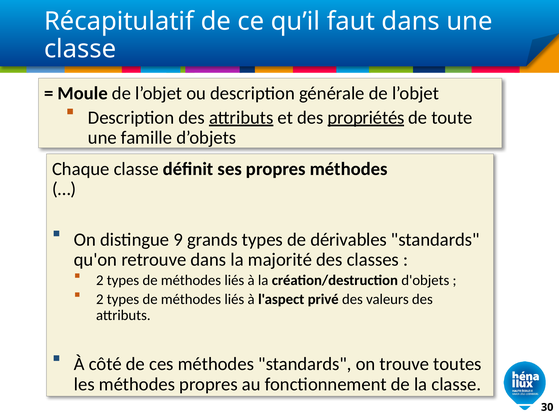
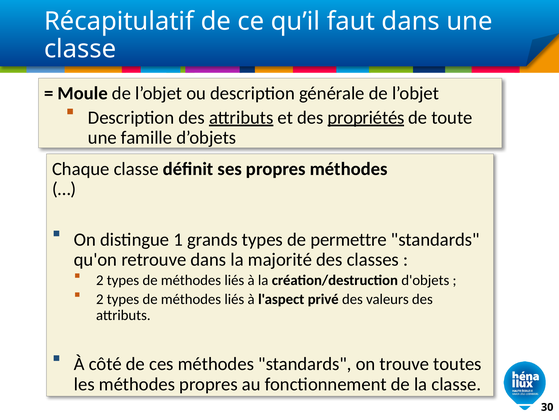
9: 9 -> 1
dérivables: dérivables -> permettre
